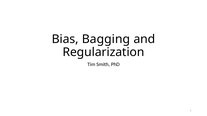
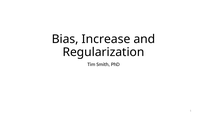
Bagging: Bagging -> Increase
